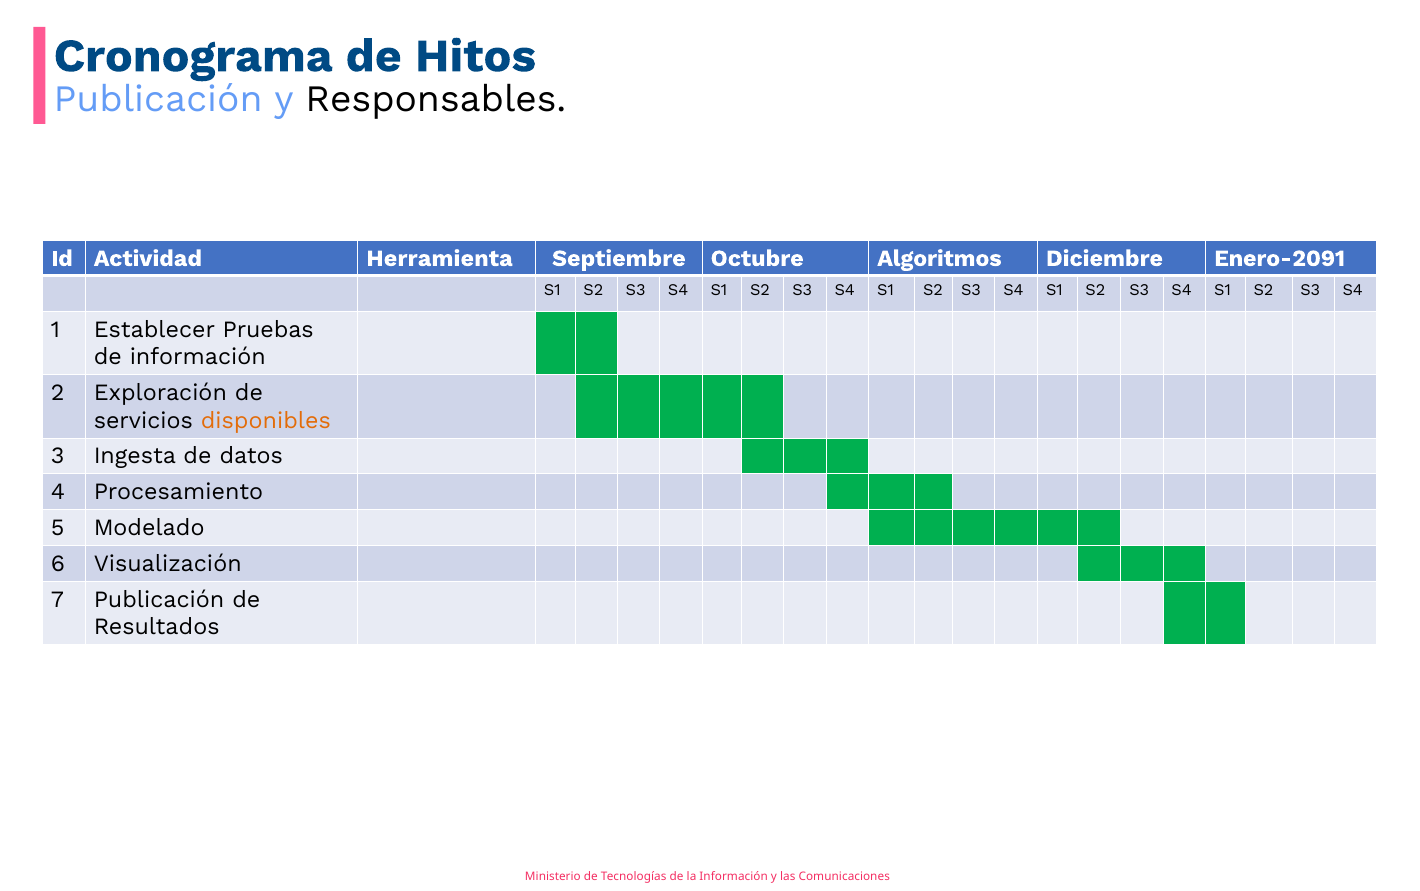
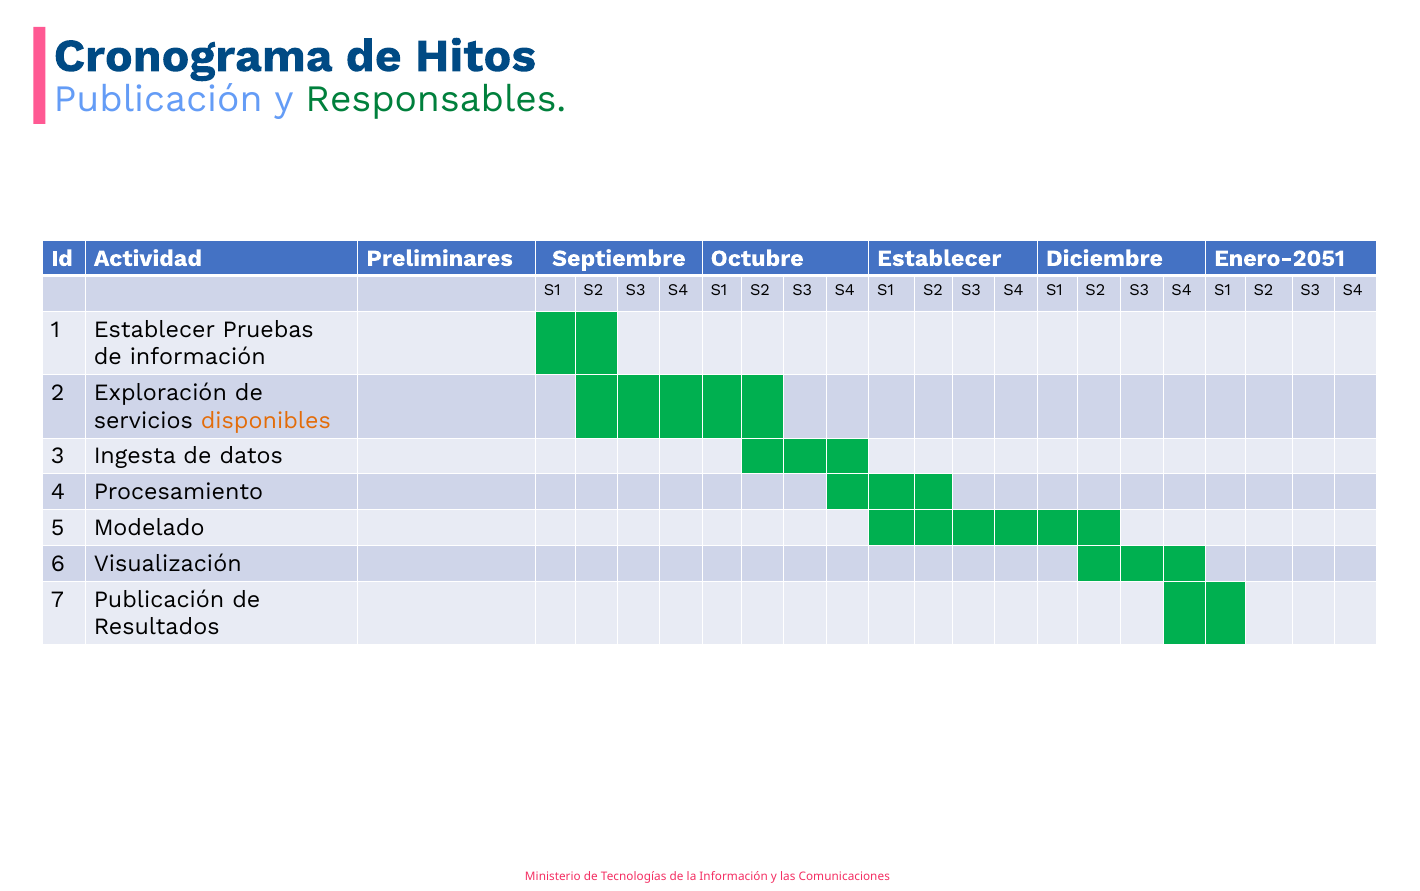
Responsables colour: black -> green
Herramienta: Herramienta -> Preliminares
Octubre Algoritmos: Algoritmos -> Establecer
Enero-2091: Enero-2091 -> Enero-2051
